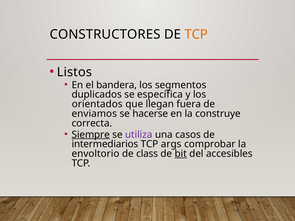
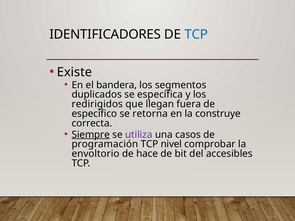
CONSTRUCTORES: CONSTRUCTORES -> IDENTIFICADORES
TCP at (196, 34) colour: orange -> blue
Listos: Listos -> Existe
orientados: orientados -> redirigidos
enviamos: enviamos -> específico
hacerse: hacerse -> retorna
intermediarios: intermediarios -> programación
args: args -> nivel
class: class -> hace
bit underline: present -> none
